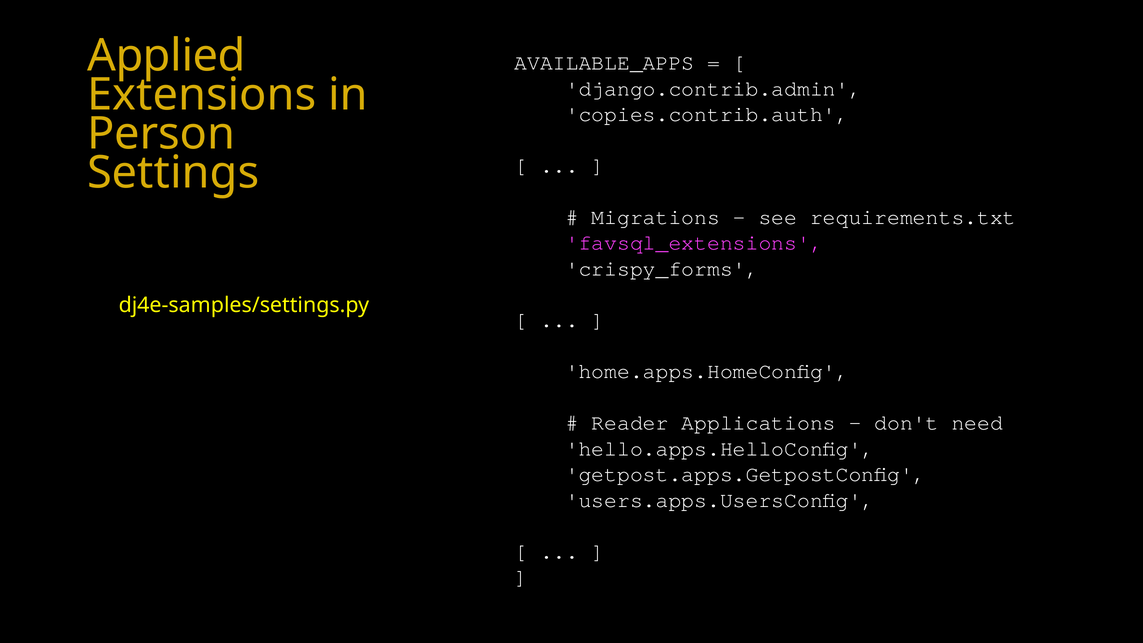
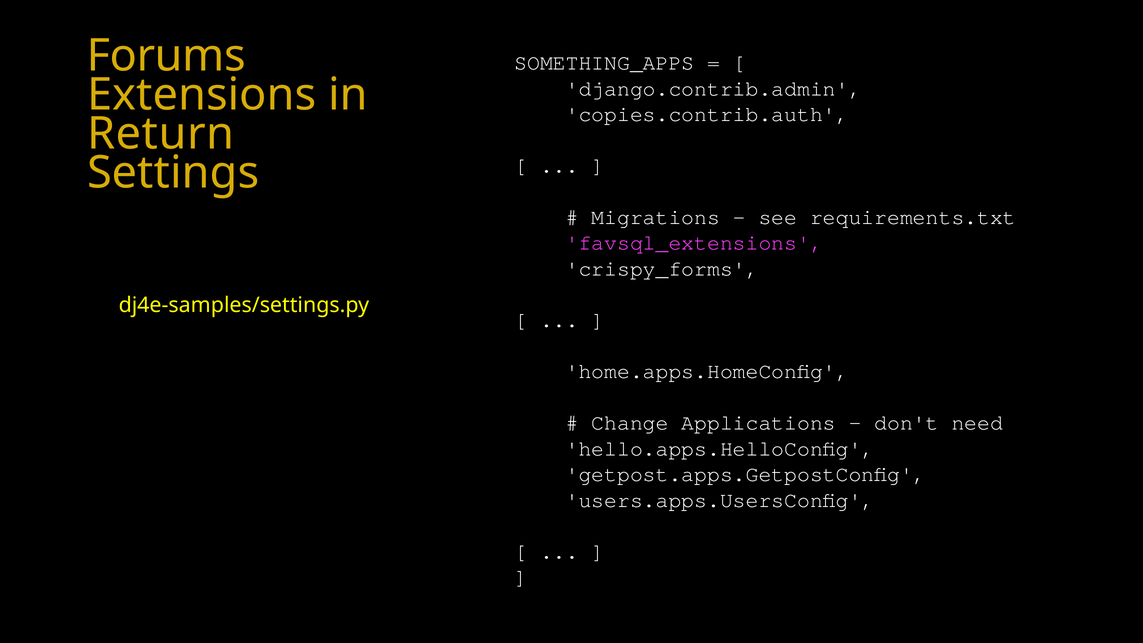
Applied: Applied -> Forums
AVAILABLE_APPS: AVAILABLE_APPS -> SOMETHING_APPS
Person: Person -> Return
Reader: Reader -> Change
